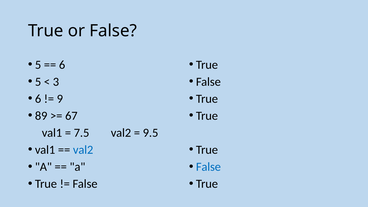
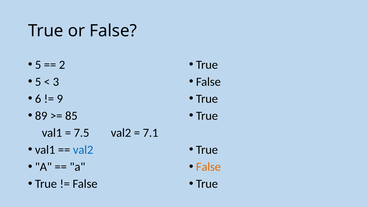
6 at (62, 65): 6 -> 2
67: 67 -> 85
9.5: 9.5 -> 7.1
False at (208, 167) colour: blue -> orange
